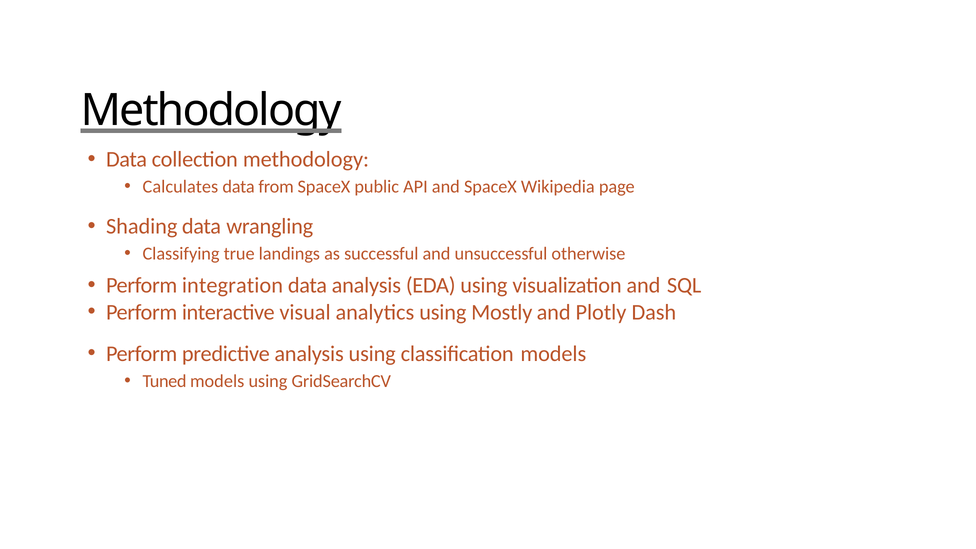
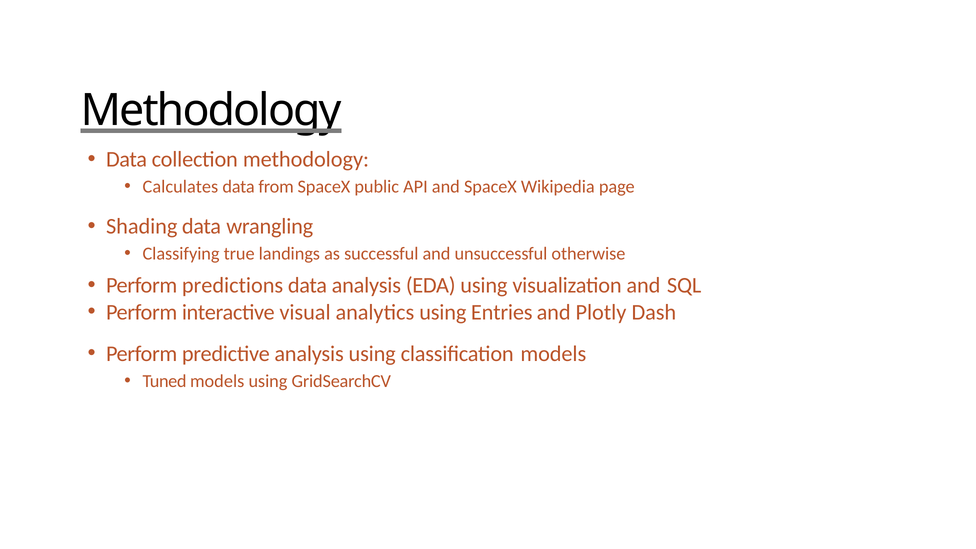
integration: integration -> predictions
Mostly: Mostly -> Entries
